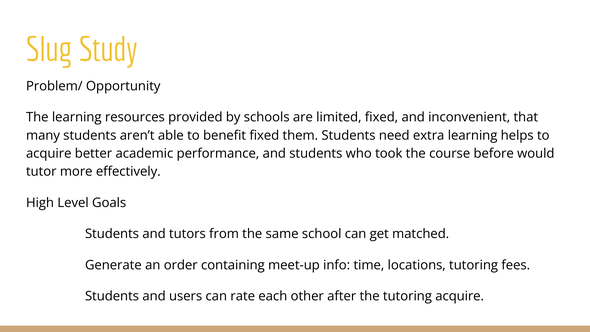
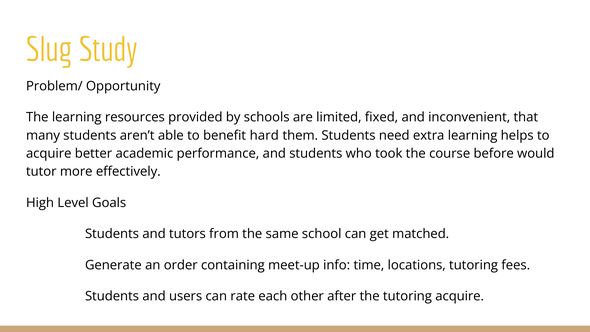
benefit fixed: fixed -> hard
